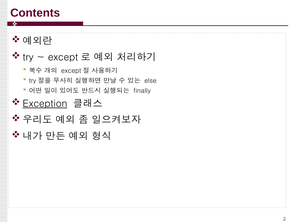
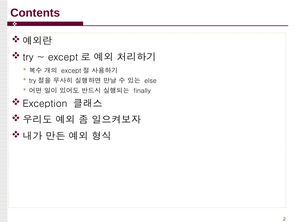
Exception underline: present -> none
